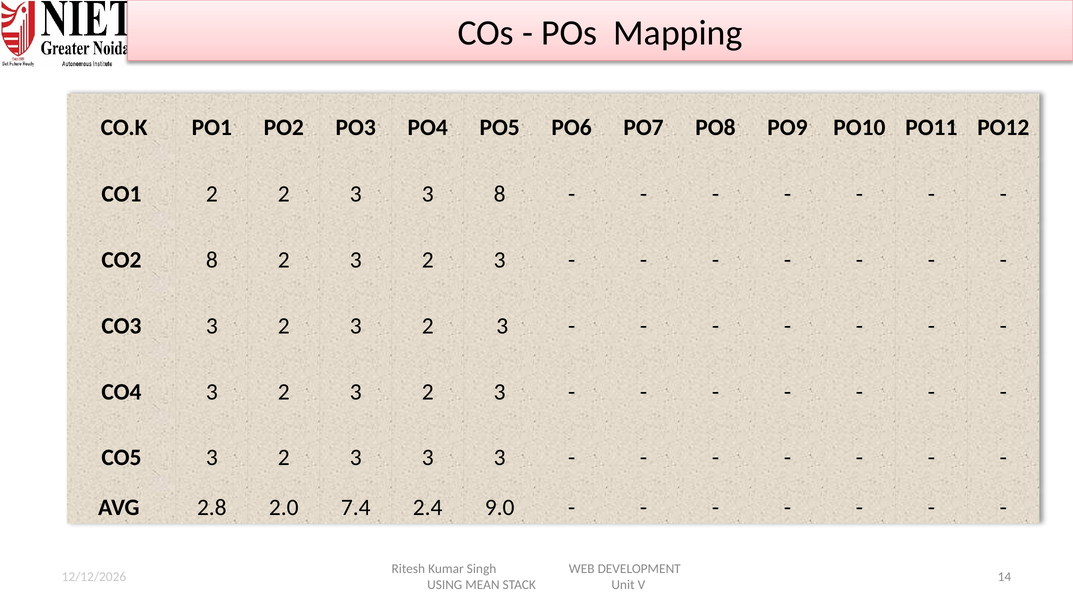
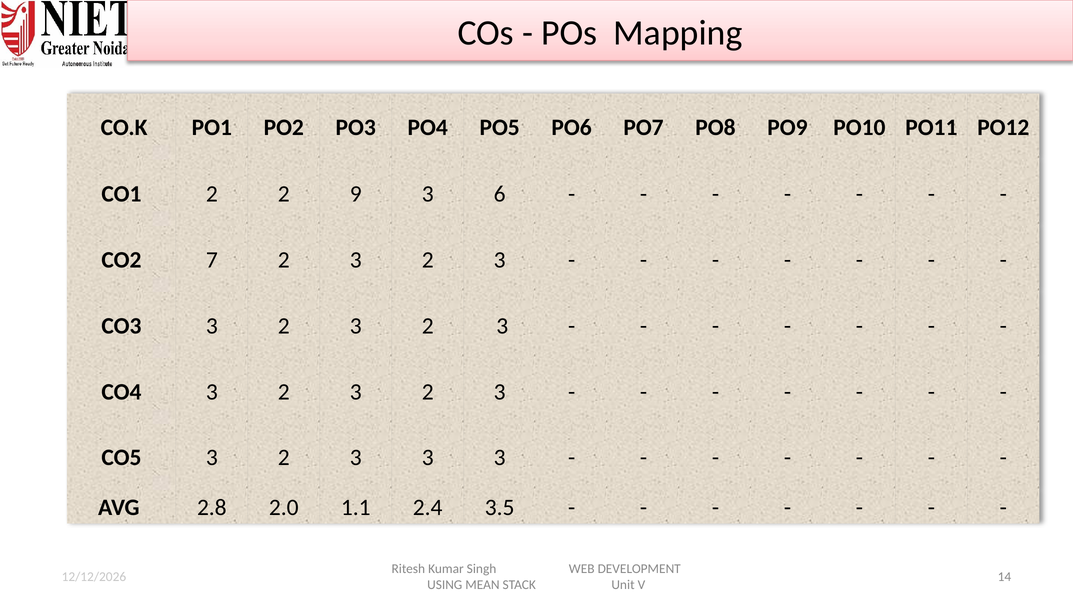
2 2 3: 3 -> 9
3 8: 8 -> 6
CO2 8: 8 -> 7
7.4: 7.4 -> 1.1
9.0: 9.0 -> 3.5
